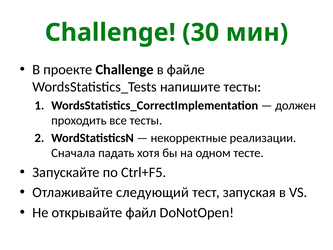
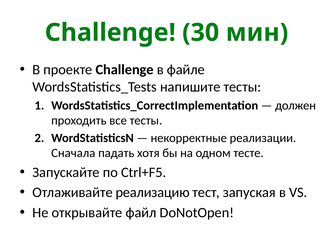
следующий: следующий -> реализацию
